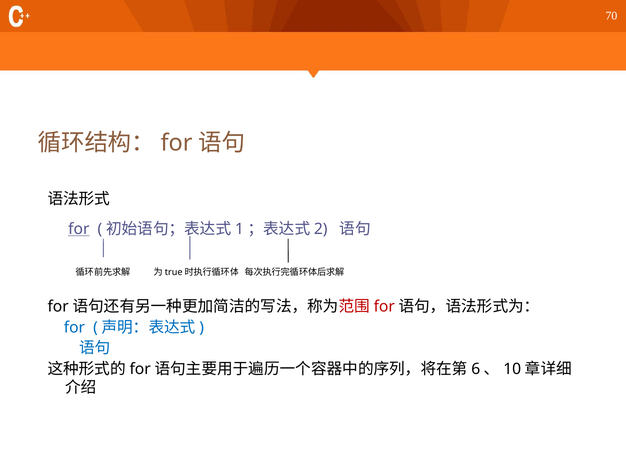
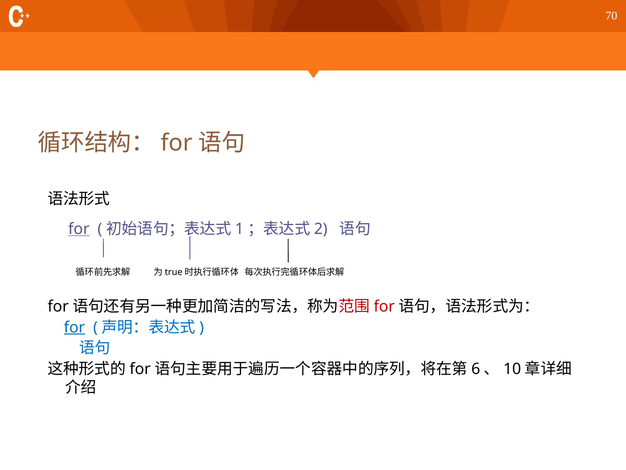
for at (74, 327) underline: none -> present
